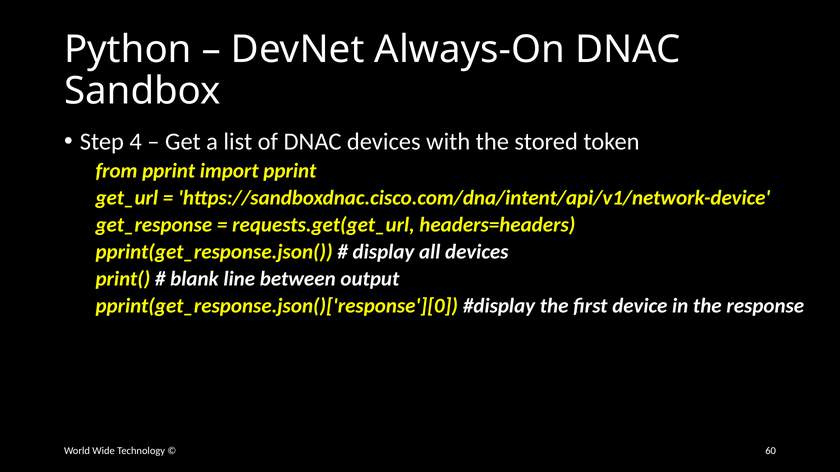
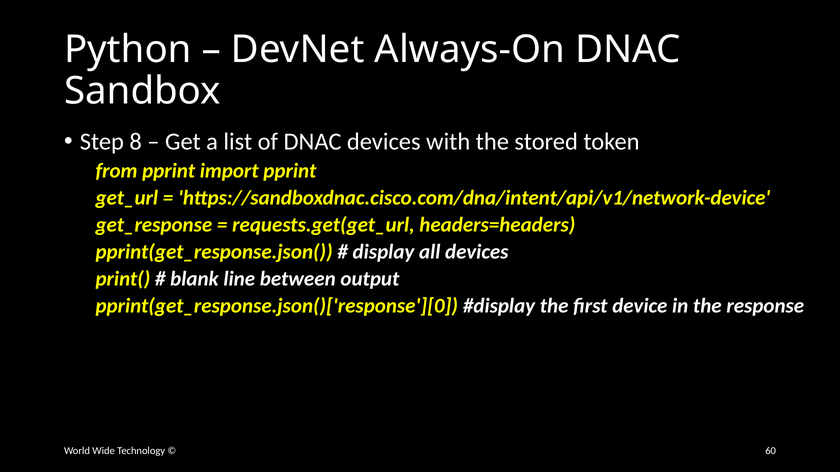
4: 4 -> 8
